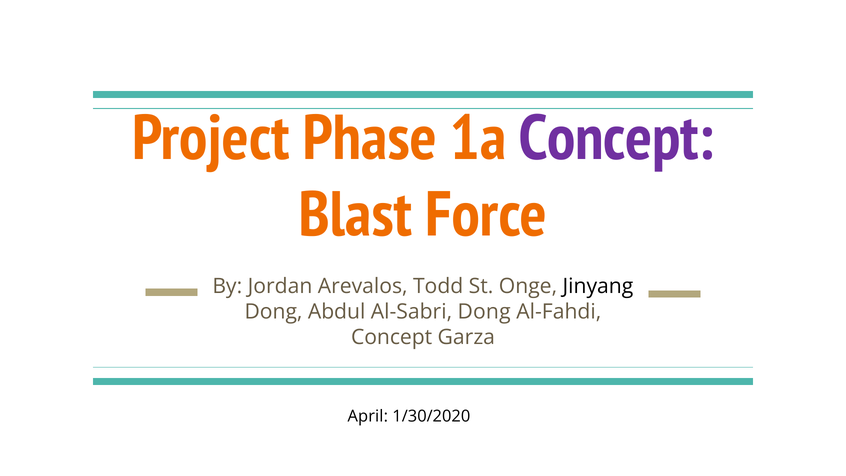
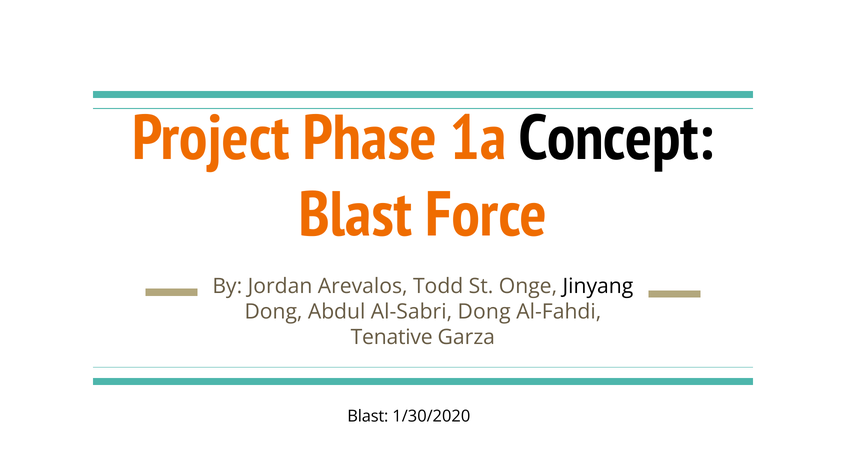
Concept at (616, 138) colour: purple -> black
Concept at (392, 337): Concept -> Tenative
April at (368, 416): April -> Blast
